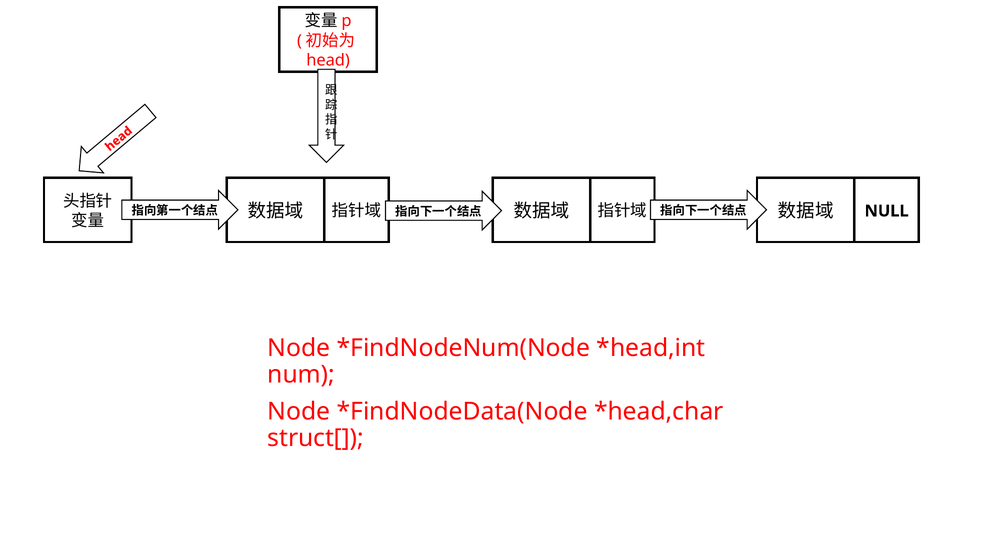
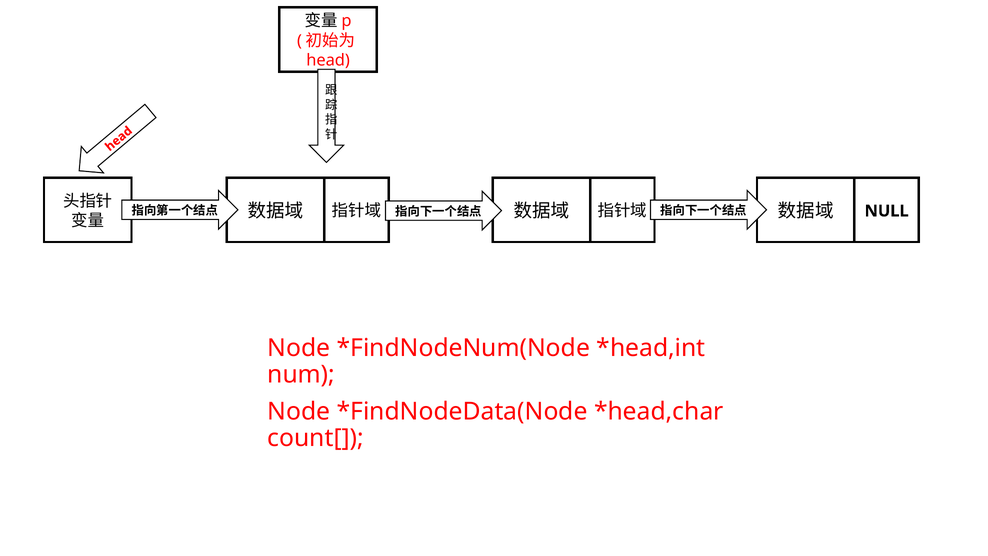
struct[: struct[ -> count[
